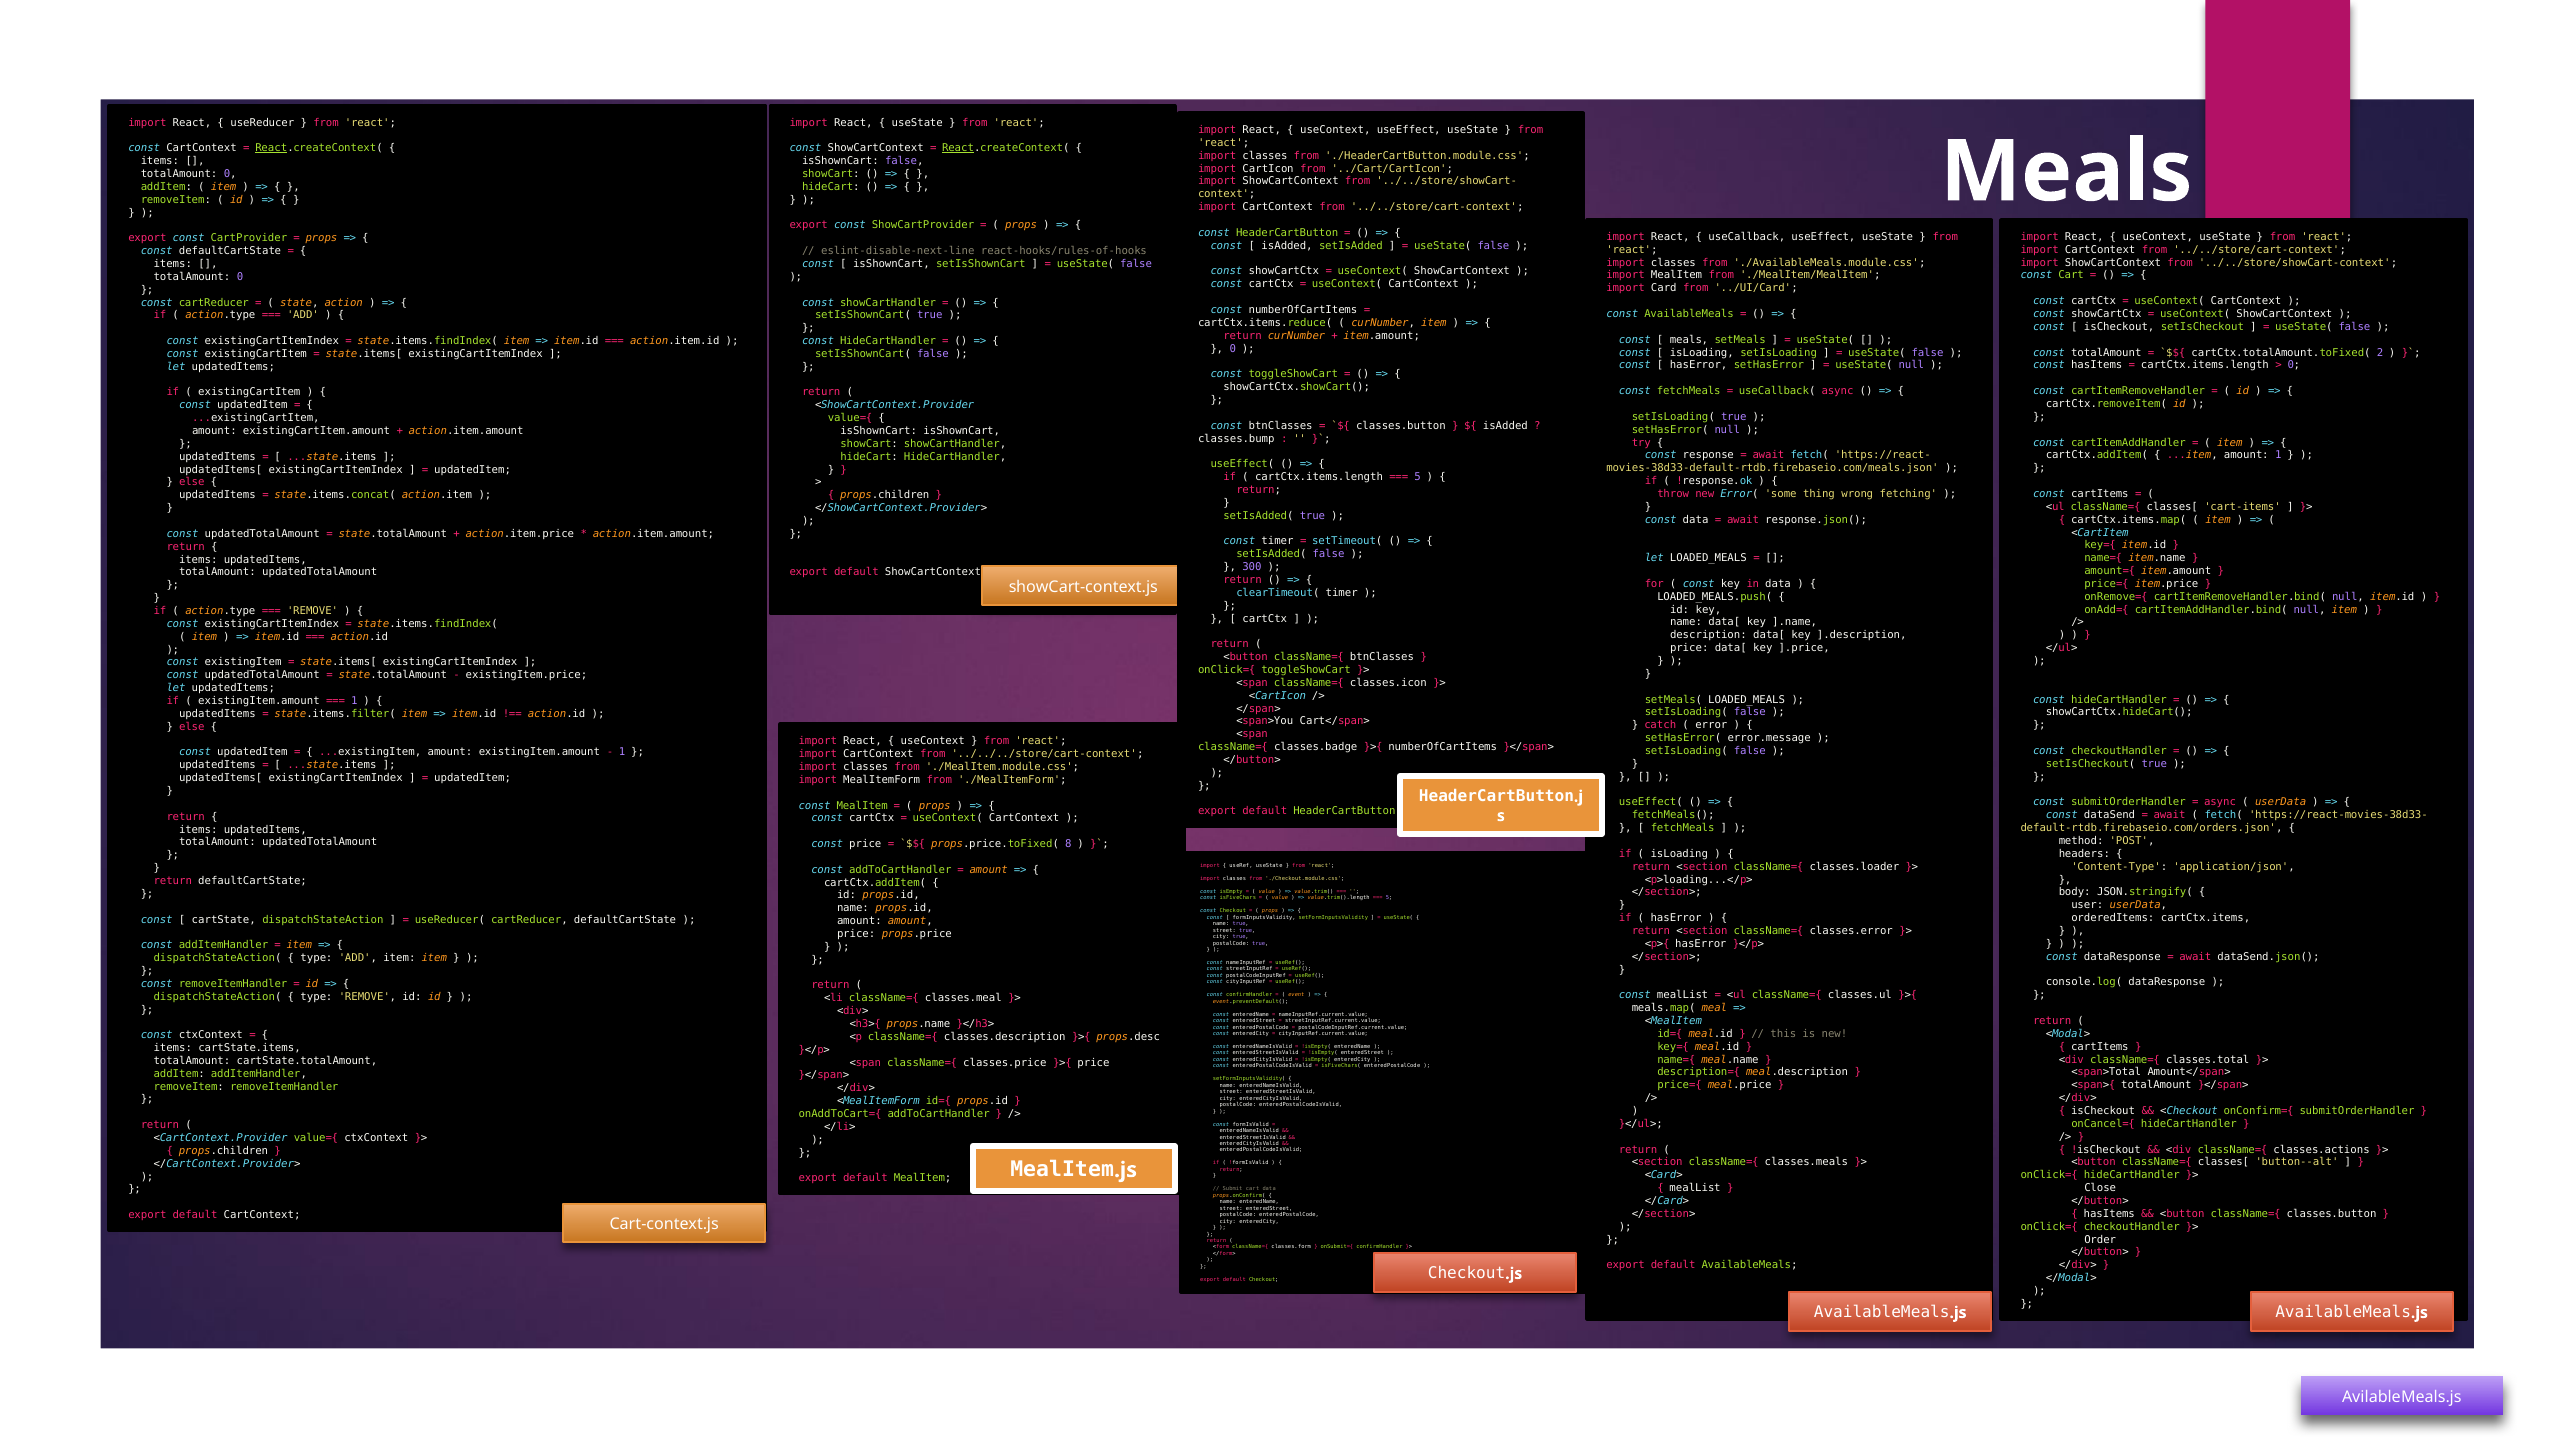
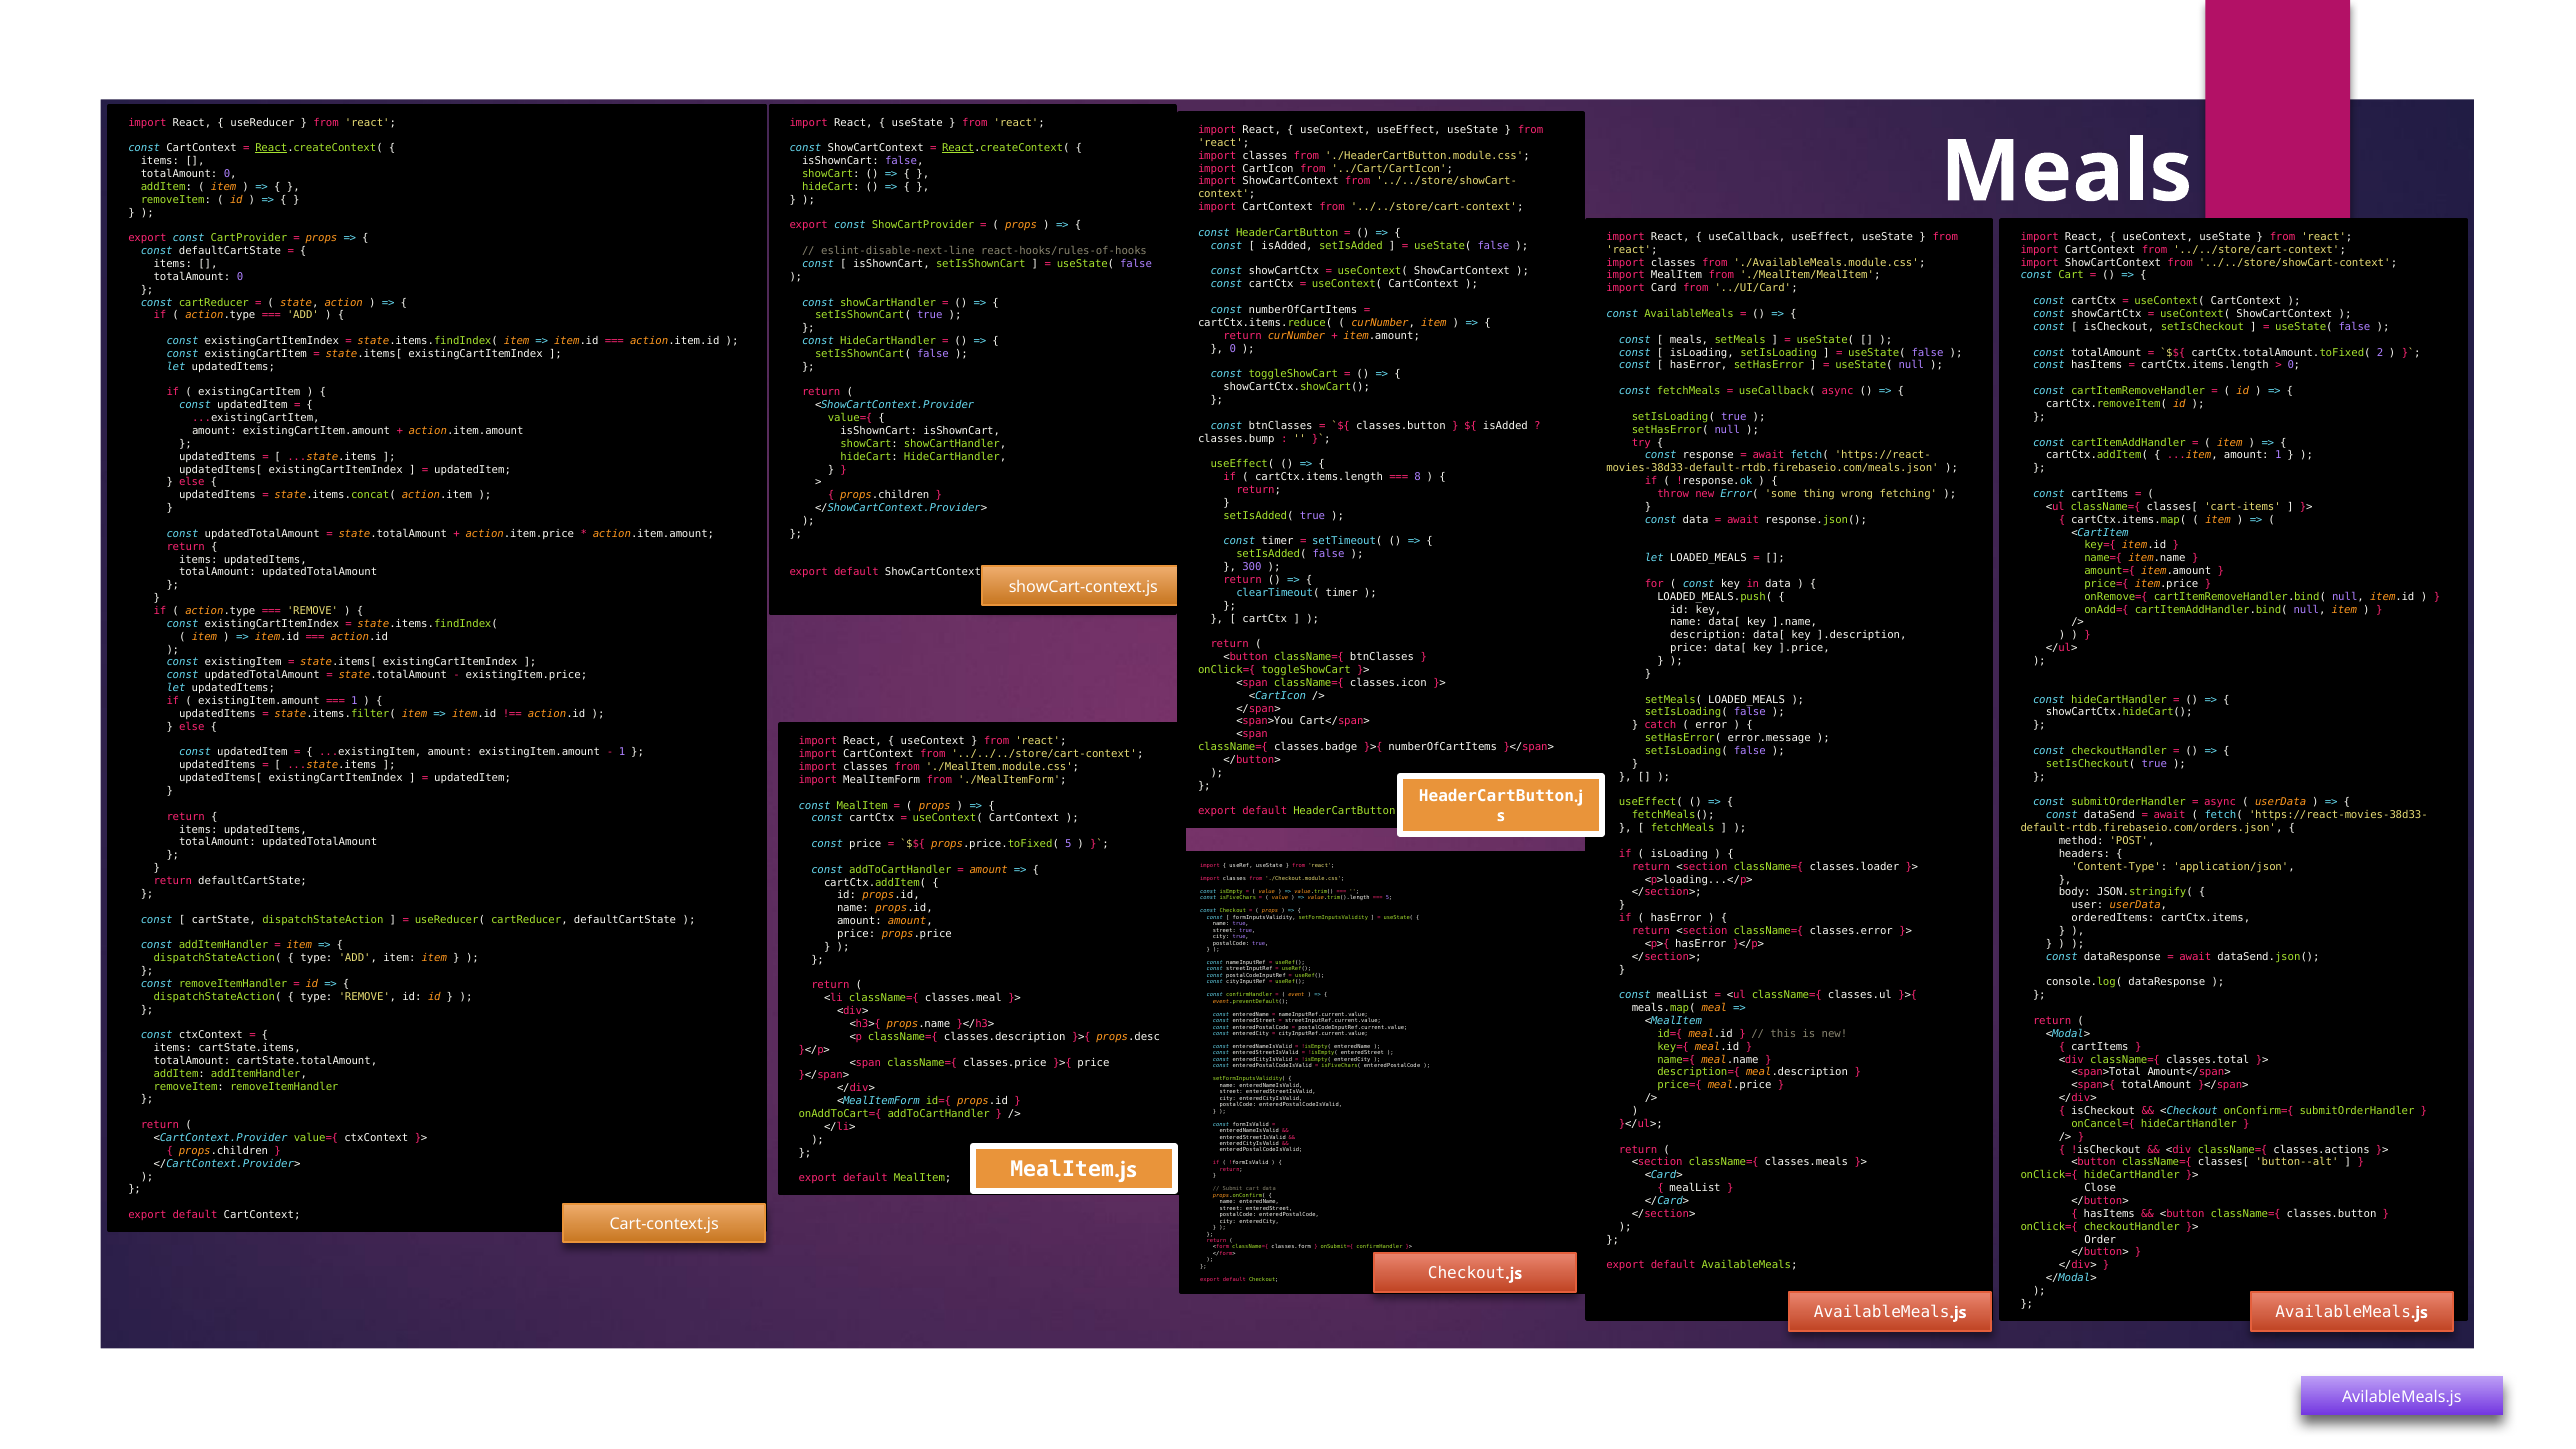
5 at (1418, 477): 5 -> 8
props.price.toFixed( 8: 8 -> 5
